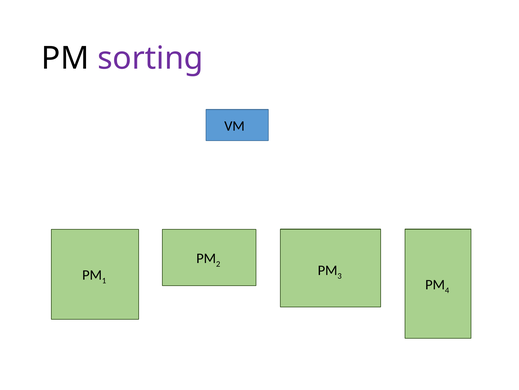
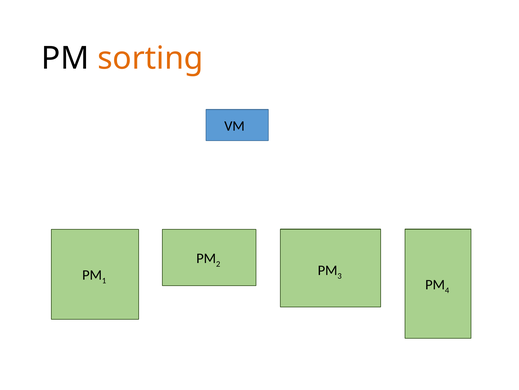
sorting colour: purple -> orange
